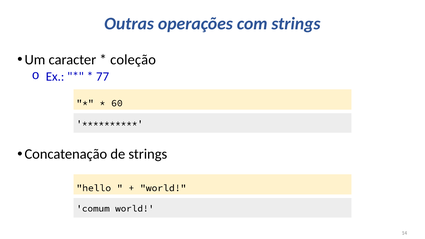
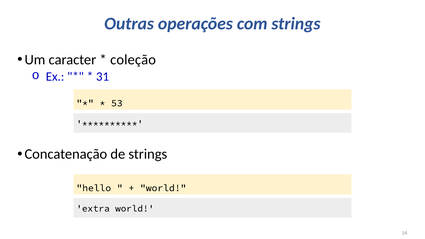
77: 77 -> 31
60: 60 -> 53
comum: comum -> extra
